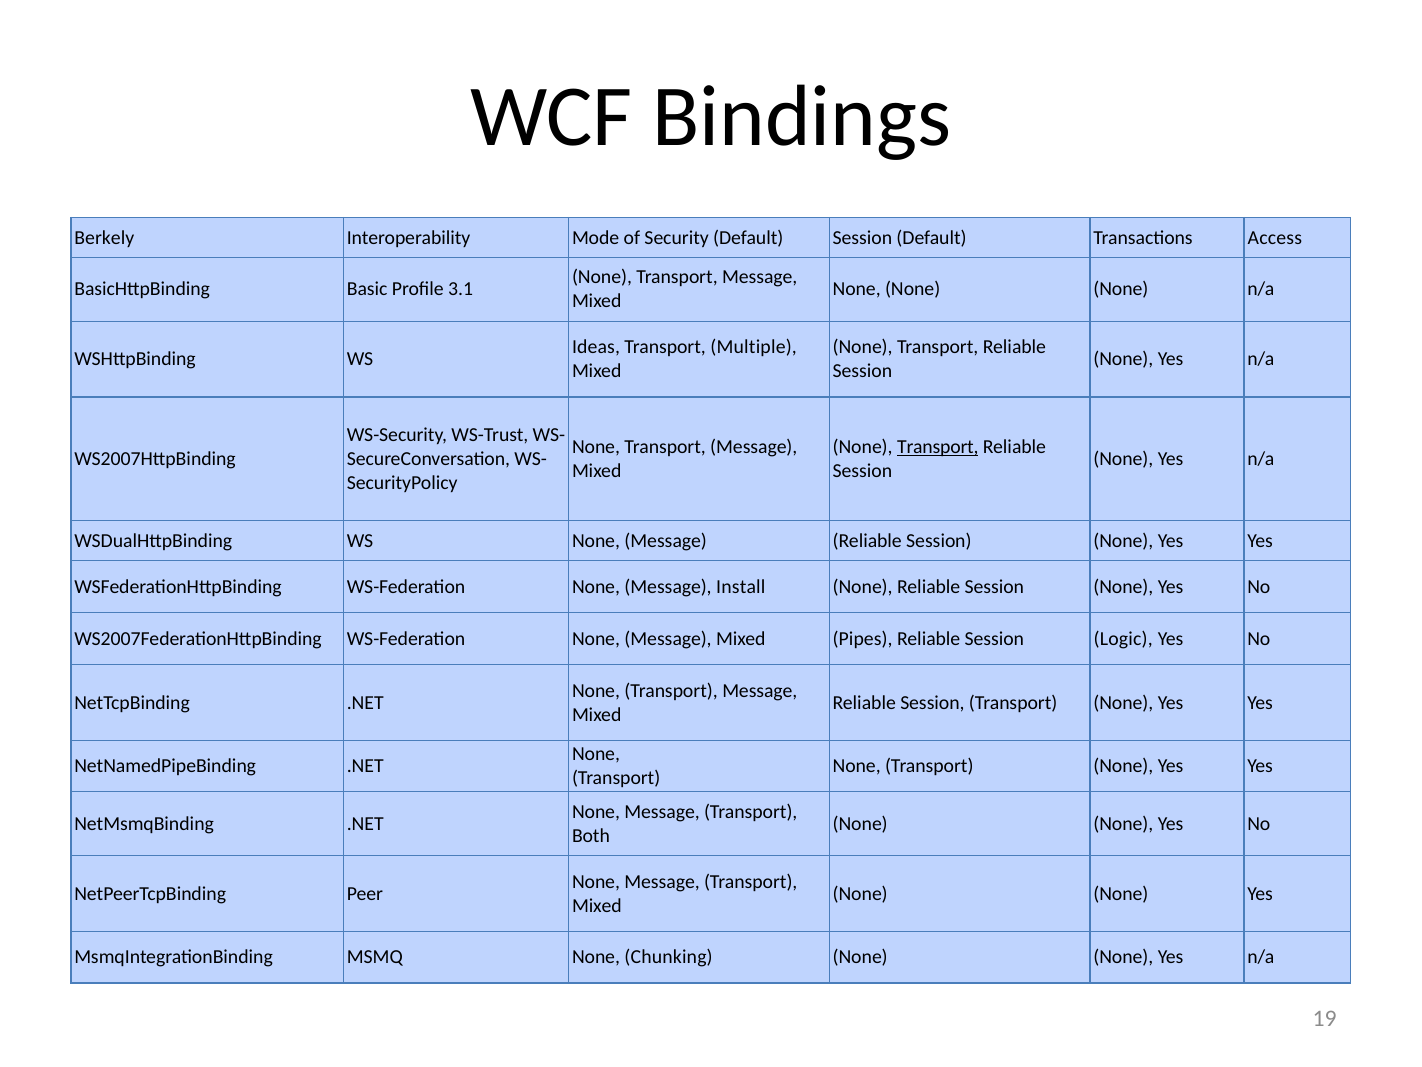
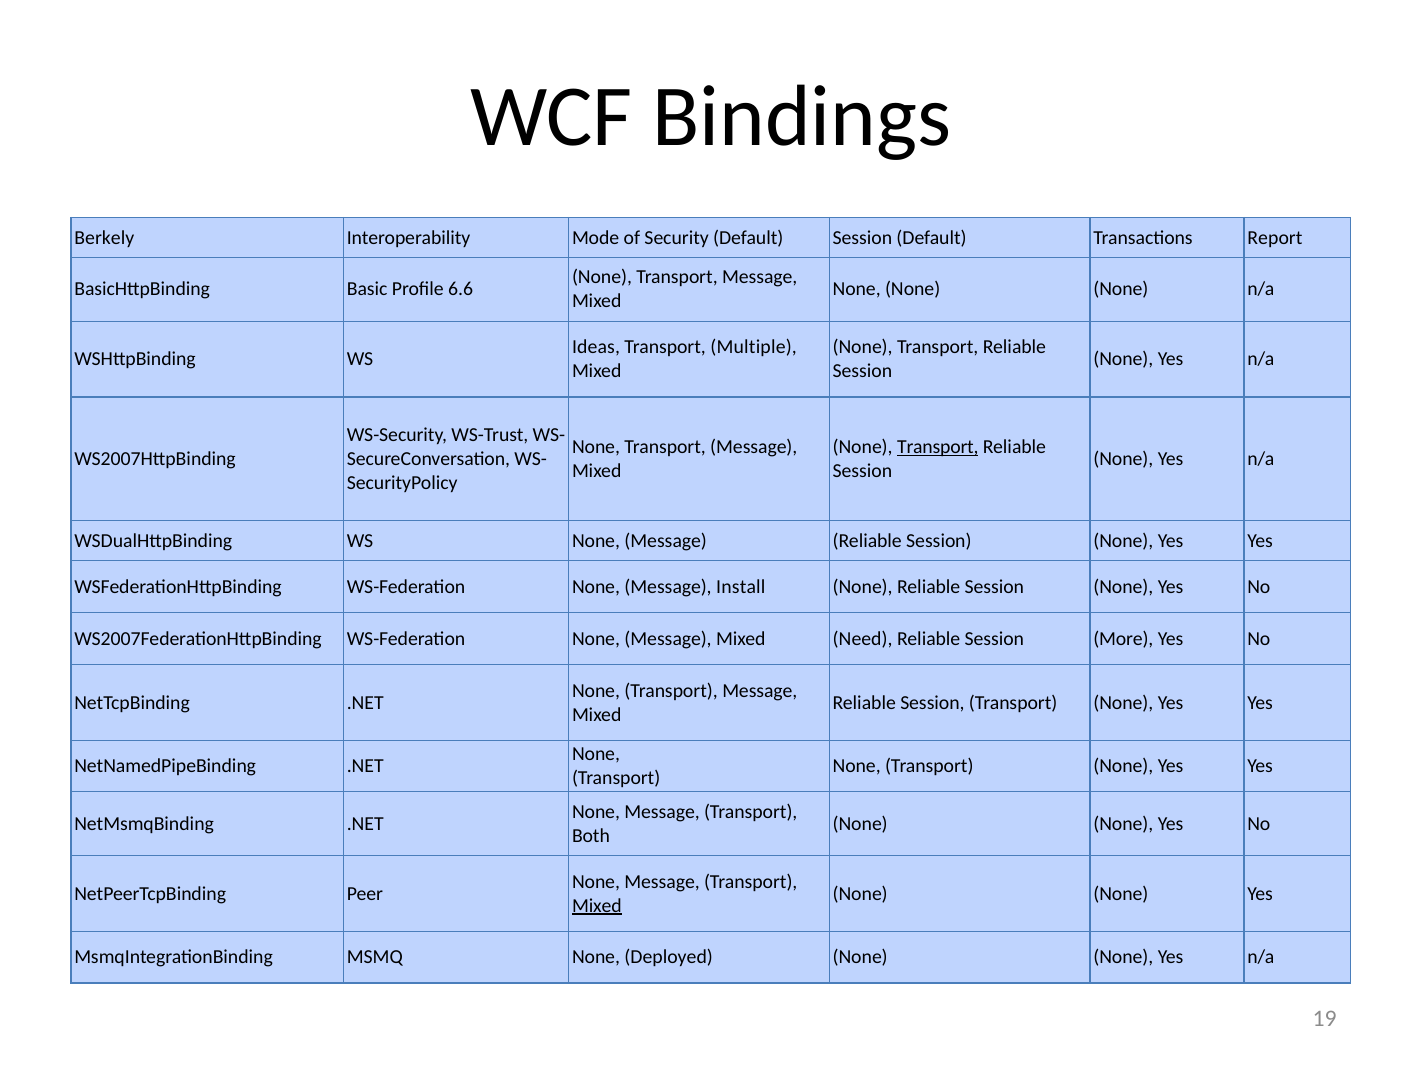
Access: Access -> Report
3.1: 3.1 -> 6.6
Pipes: Pipes -> Need
Logic: Logic -> More
Mixed at (597, 905) underline: none -> present
Chunking: Chunking -> Deployed
